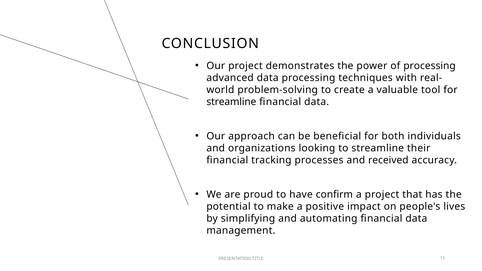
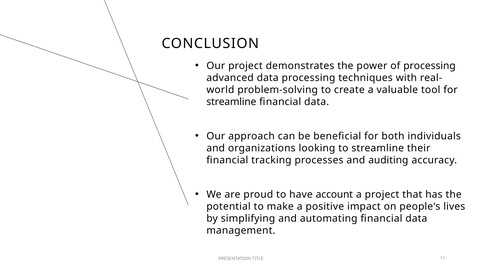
received: received -> auditing
confirm: confirm -> account
